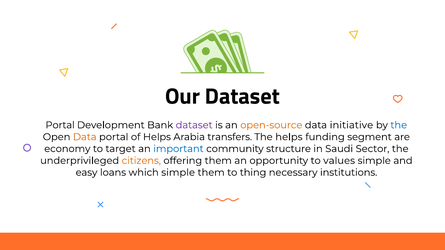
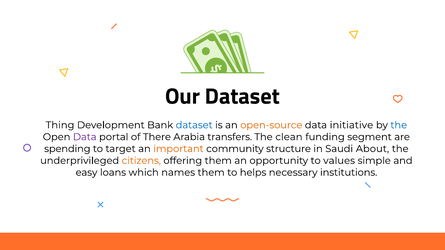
Portal at (60, 125): Portal -> Thing
dataset at (194, 125) colour: purple -> blue
Data at (85, 137) colour: orange -> purple
of Helps: Helps -> There
The helps: helps -> clean
economy: economy -> spending
important colour: blue -> orange
Sector: Sector -> About
which simple: simple -> names
thing: thing -> helps
